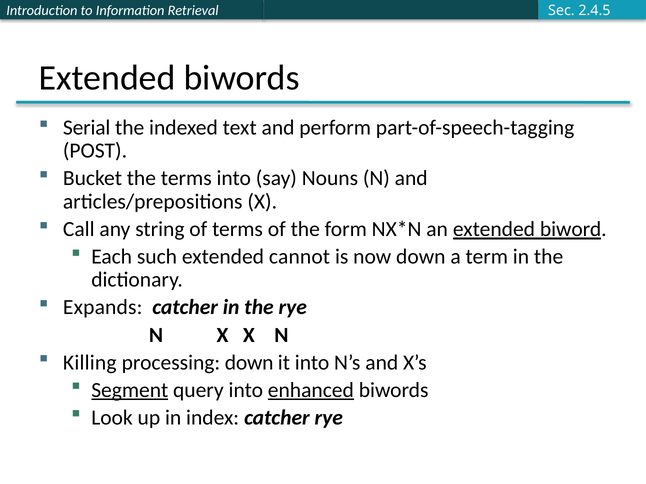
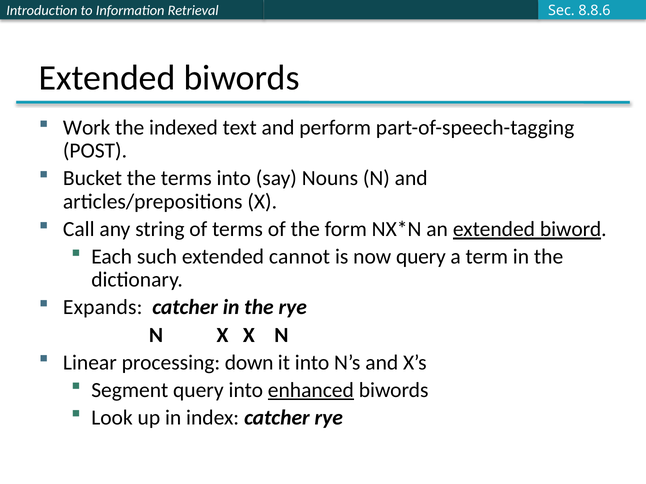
2.4.5: 2.4.5 -> 8.8.6
Serial: Serial -> Work
now down: down -> query
Killing: Killing -> Linear
Segment underline: present -> none
